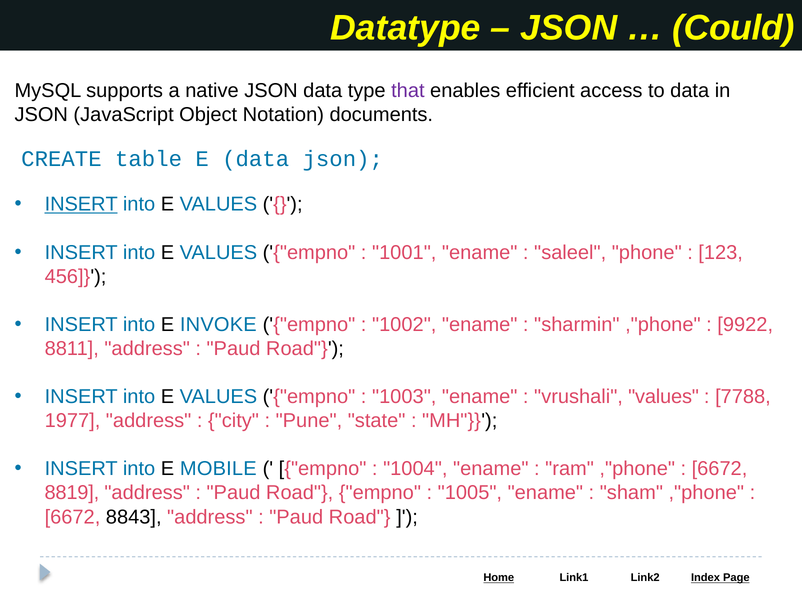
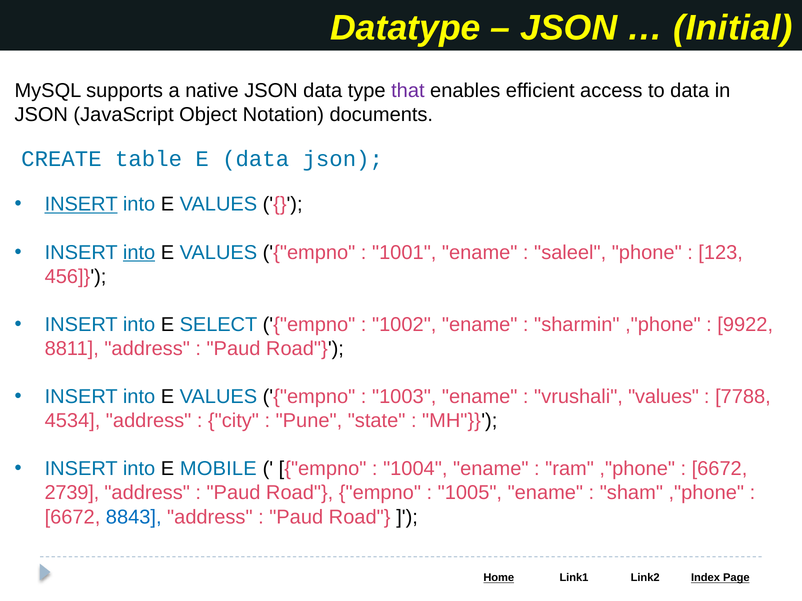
Could: Could -> Initial
into at (139, 253) underline: none -> present
INVOKE: INVOKE -> SELECT
1977: 1977 -> 4534
8819: 8819 -> 2739
8843 colour: black -> blue
